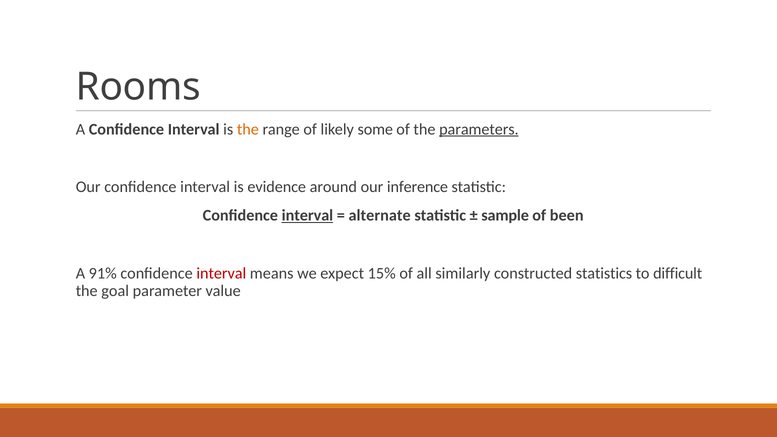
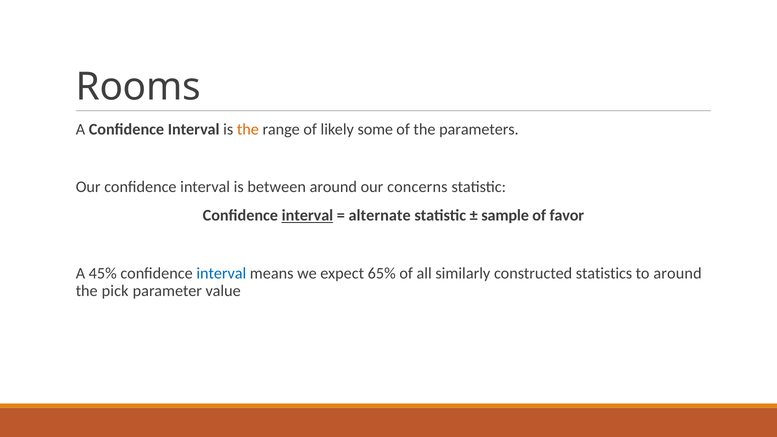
parameters underline: present -> none
evidence: evidence -> between
inference: inference -> concerns
been: been -> favor
91%: 91% -> 45%
interval at (221, 273) colour: red -> blue
15%: 15% -> 65%
to difficult: difficult -> around
goal: goal -> pick
